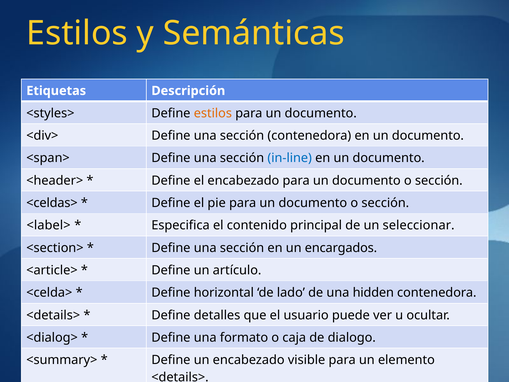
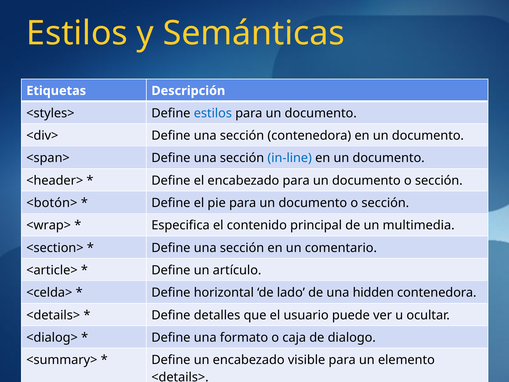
estilos at (213, 113) colour: orange -> blue
<celdas>: <celdas> -> <botón>
<label>: <label> -> <wrap>
seleccionar: seleccionar -> multimedia
encargados: encargados -> comentario
